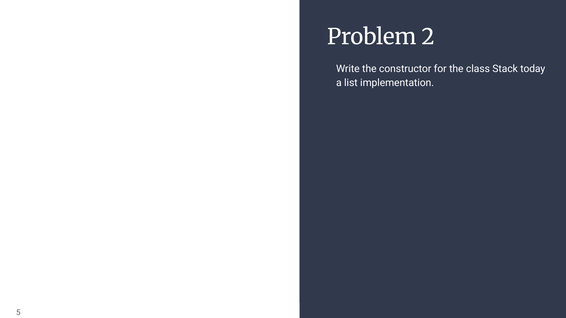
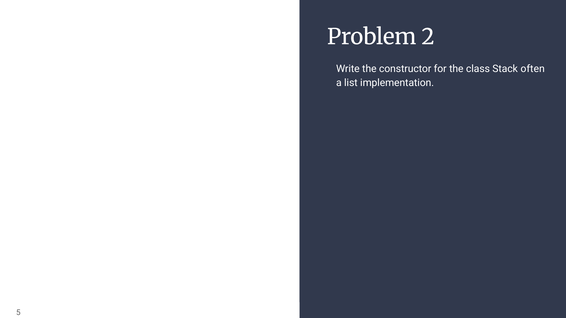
today: today -> often
